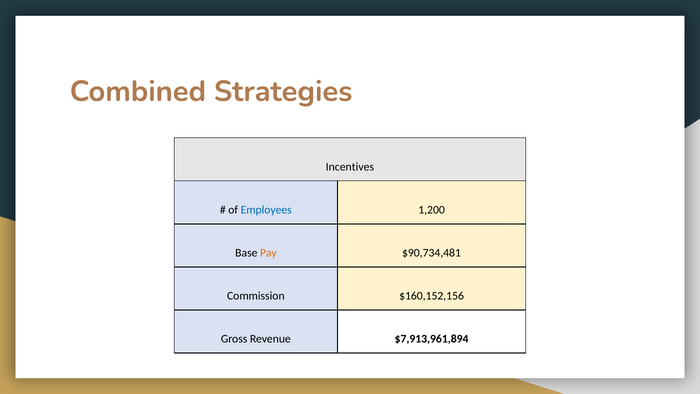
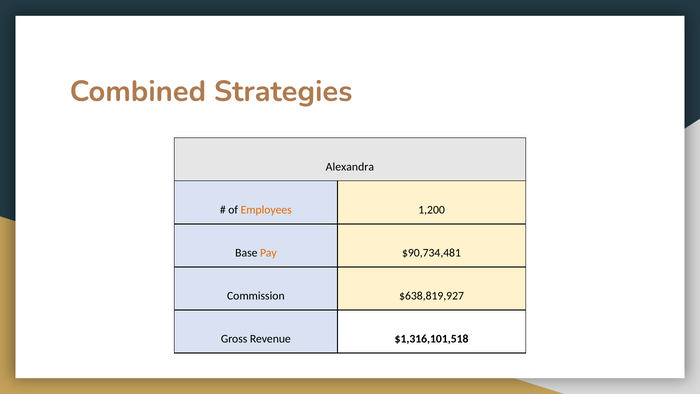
Incentives: Incentives -> Alexandra
Employees colour: blue -> orange
$160,152,156: $160,152,156 -> $638,819,927
$7,913,961,894: $7,913,961,894 -> $1,316,101,518
